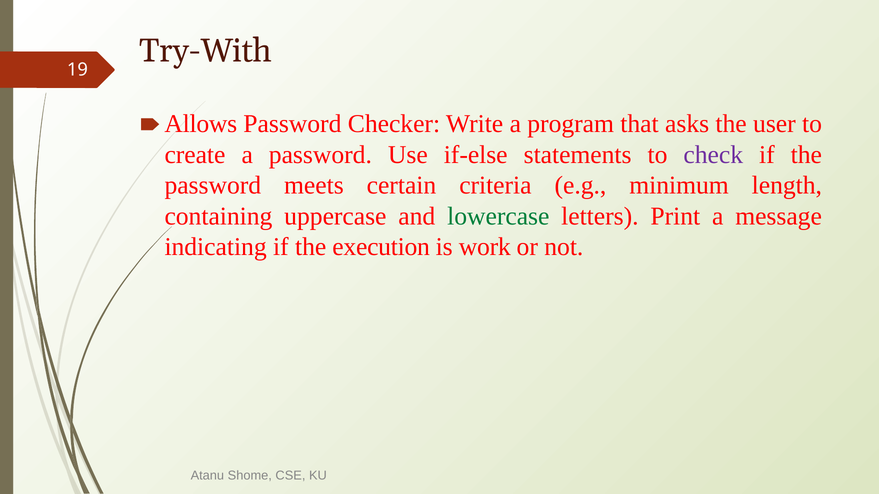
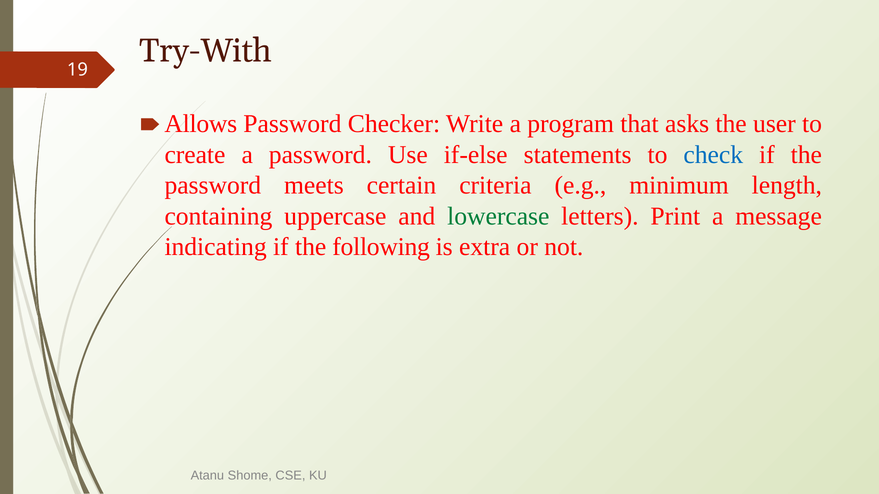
check colour: purple -> blue
execution: execution -> following
work: work -> extra
